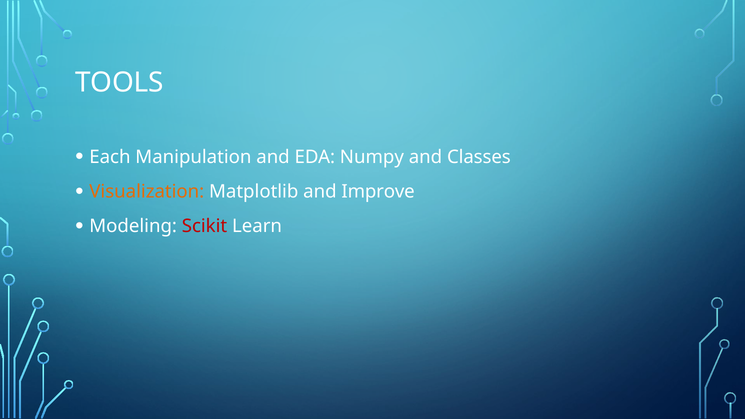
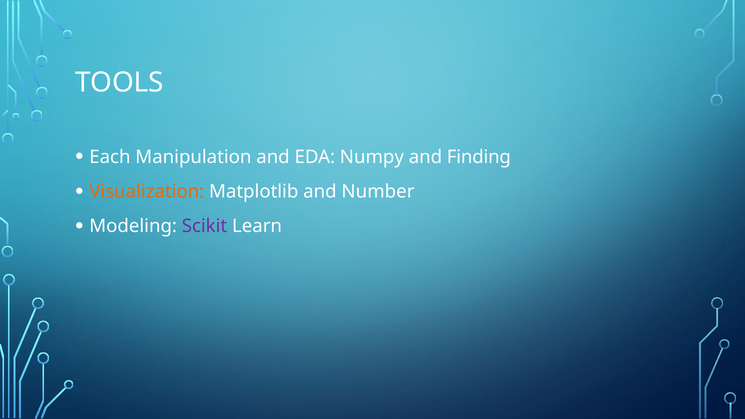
Classes: Classes -> Finding
Improve: Improve -> Number
Scikit colour: red -> purple
